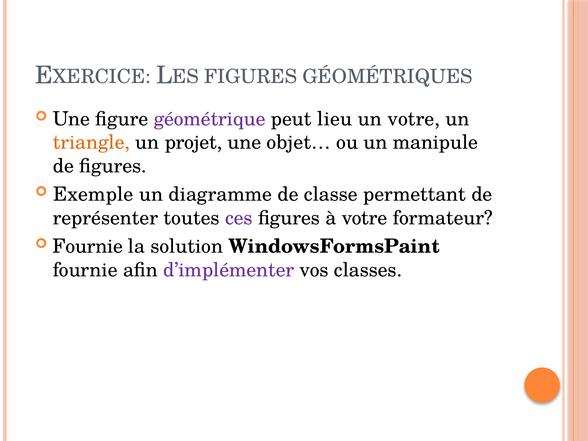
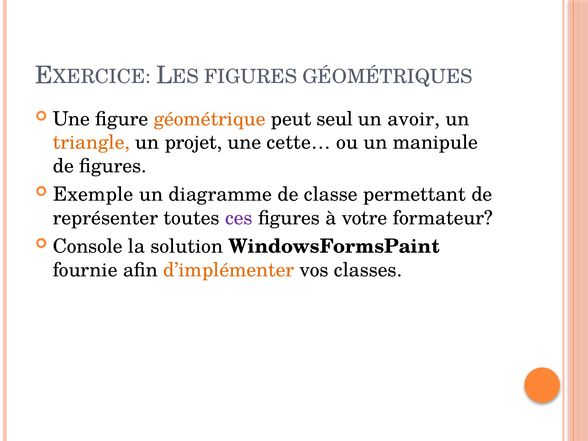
géométrique colour: purple -> orange
lieu: lieu -> seul
un votre: votre -> avoir
objet…: objet… -> cette…
Fournie at (88, 246): Fournie -> Console
d’implémenter colour: purple -> orange
